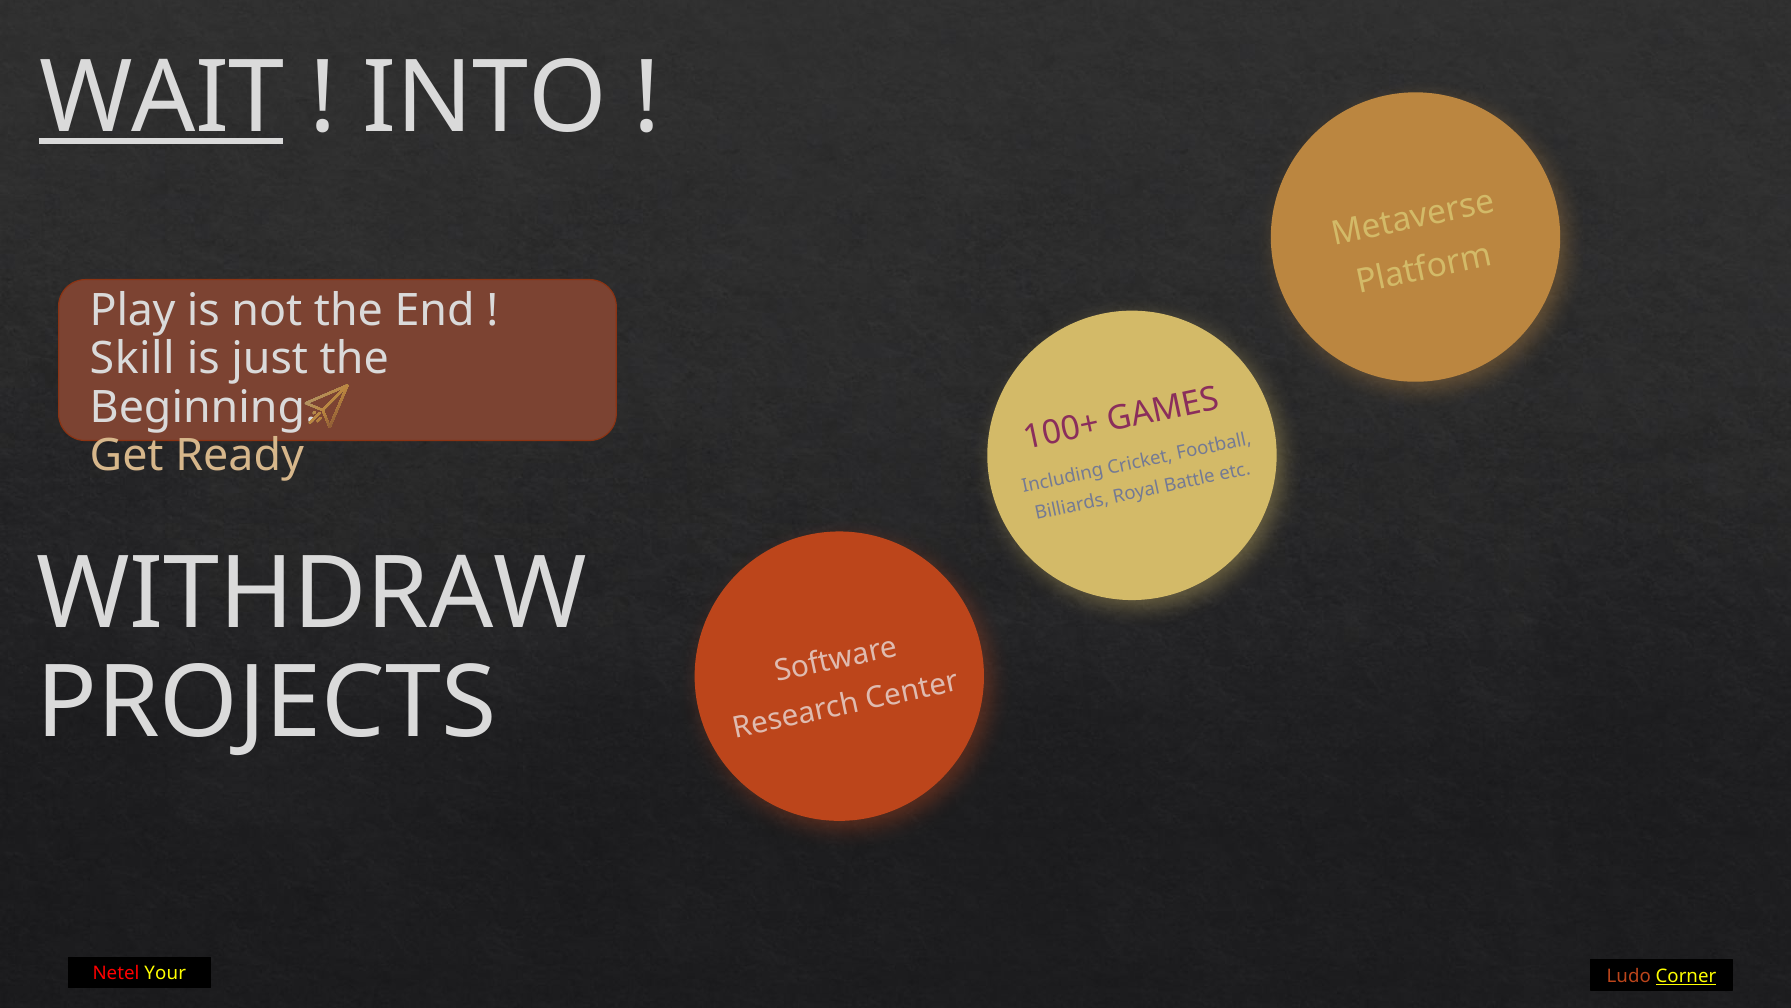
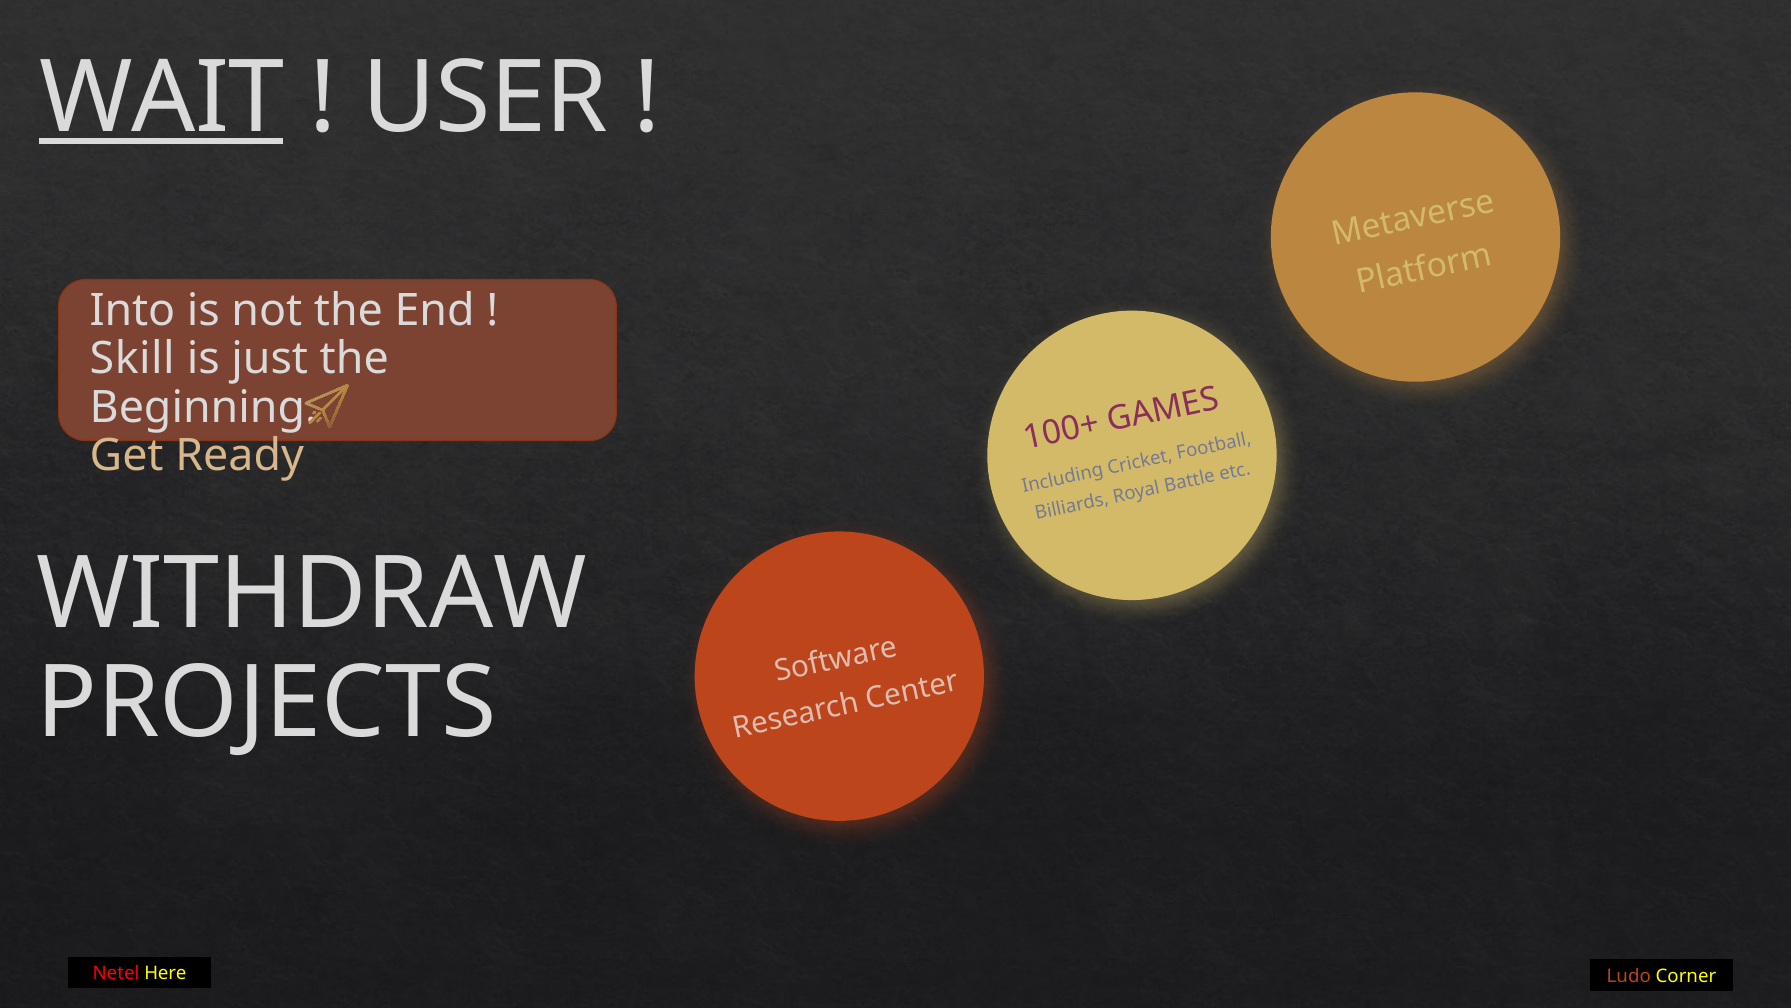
INTO: INTO -> USER
Play: Play -> Into
Your: Your -> Here
Corner underline: present -> none
